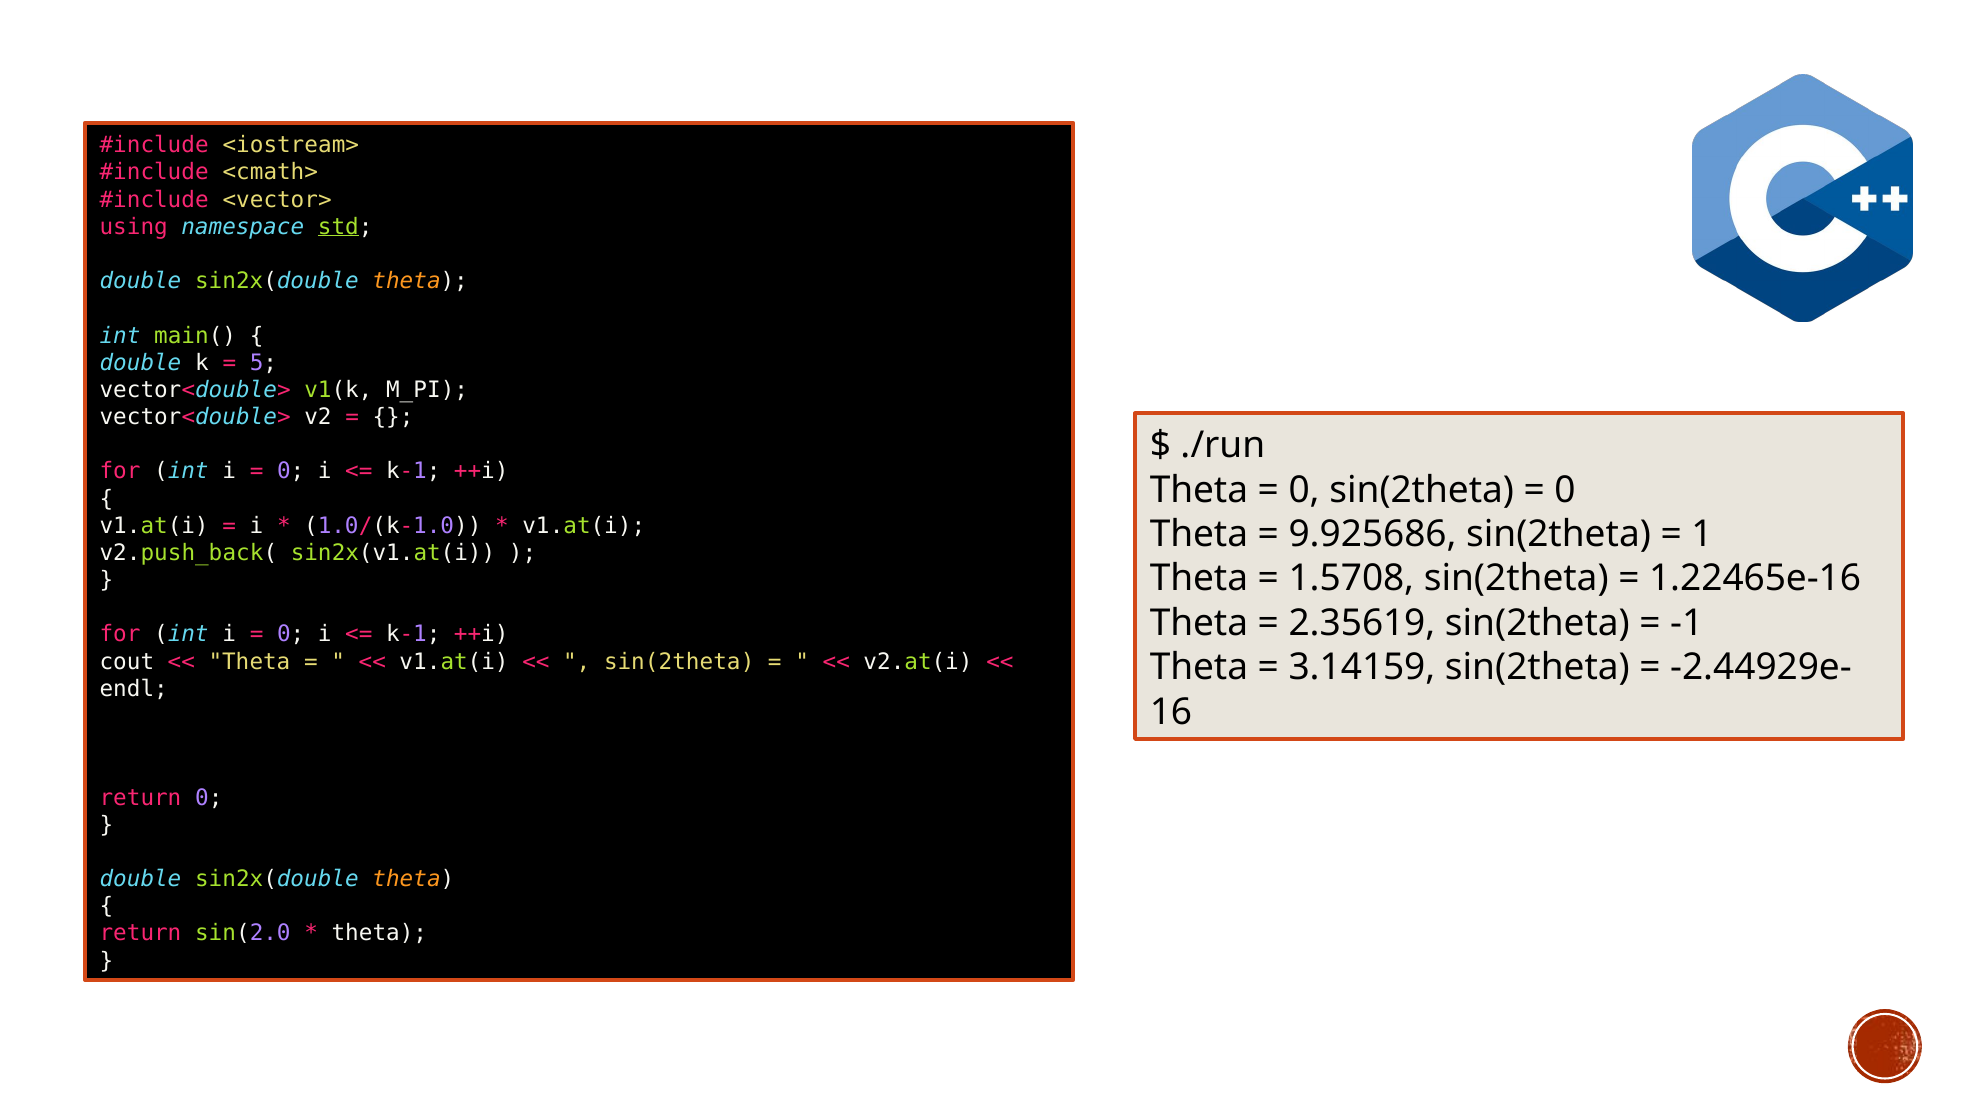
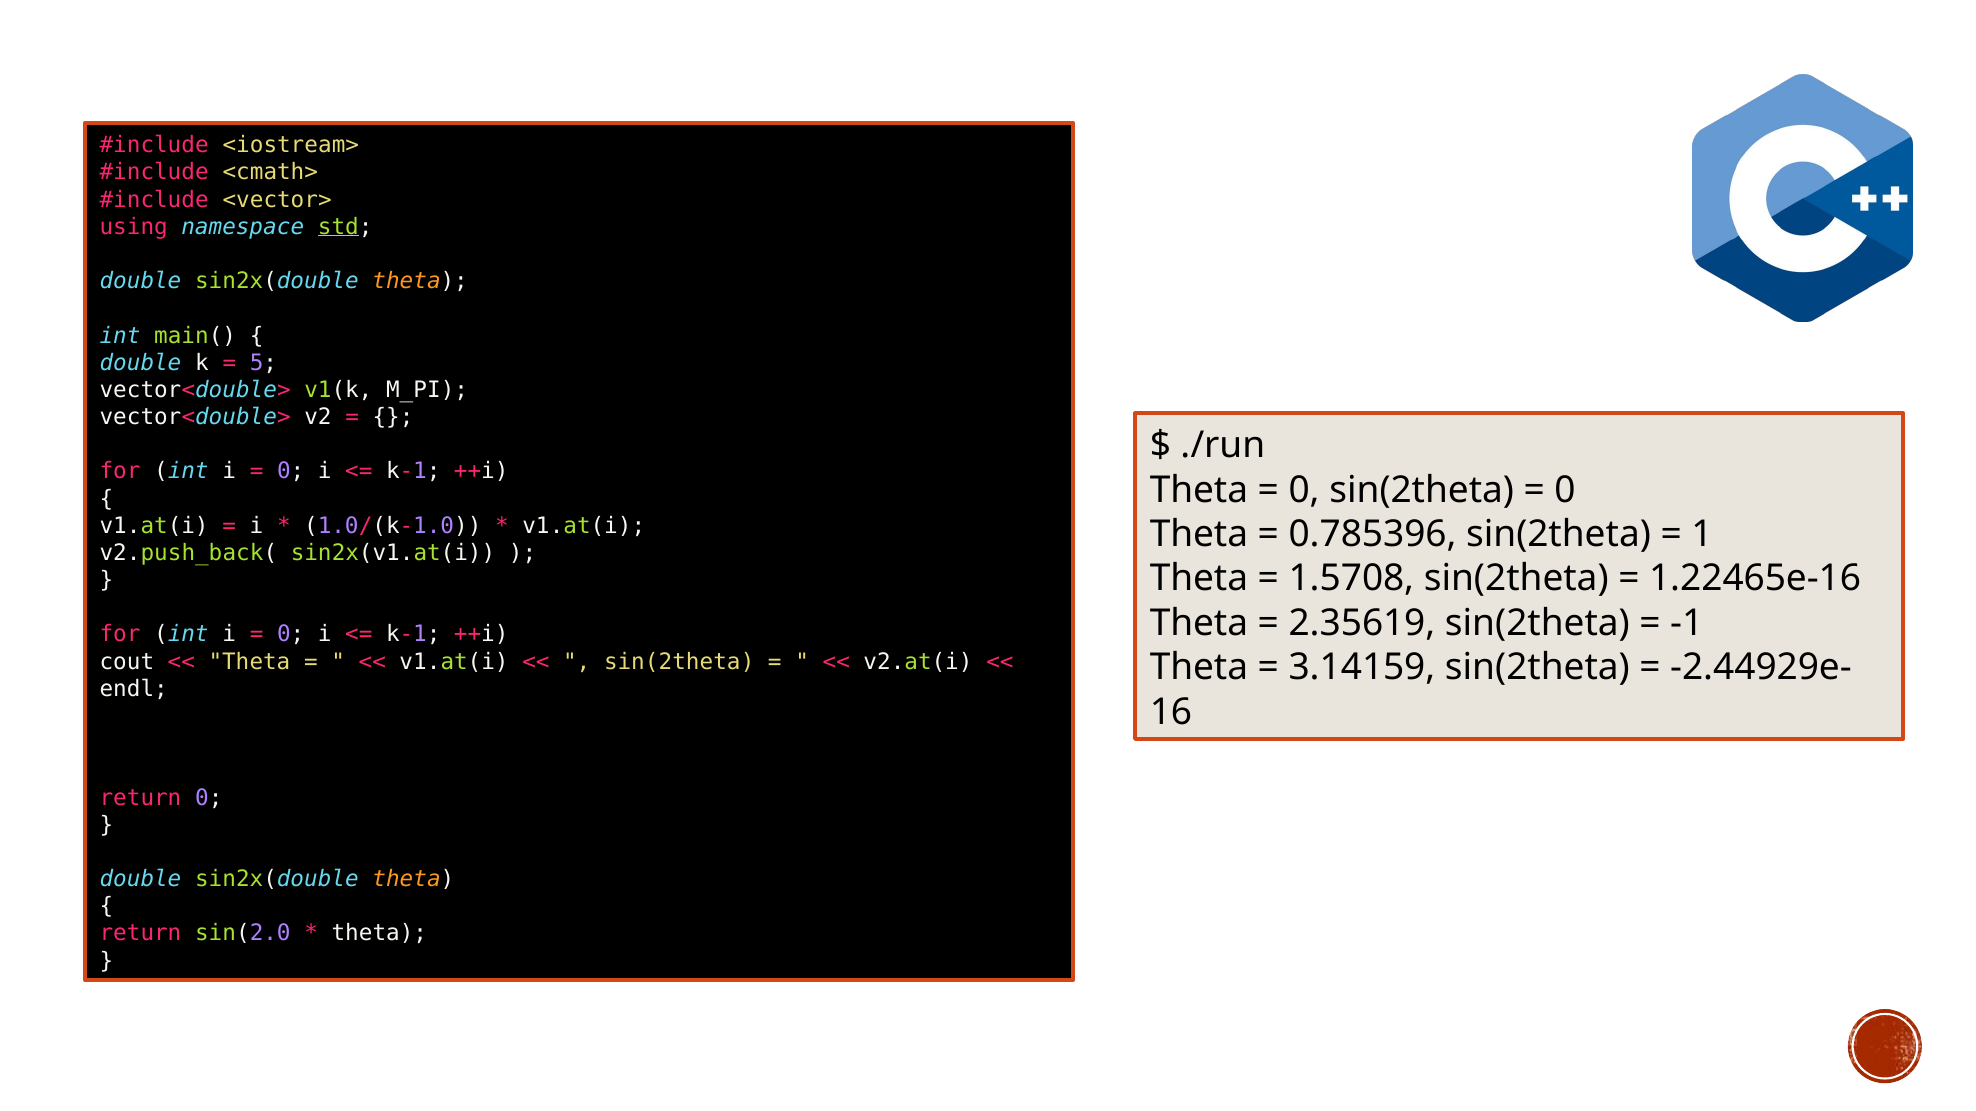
9.925686: 9.925686 -> 0.785396
